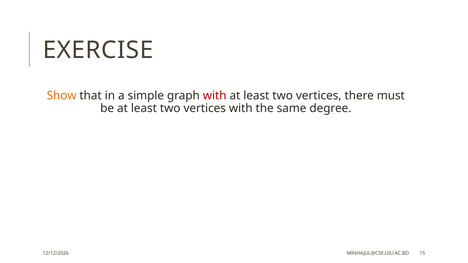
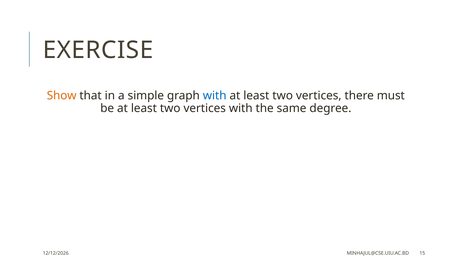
with at (215, 96) colour: red -> blue
